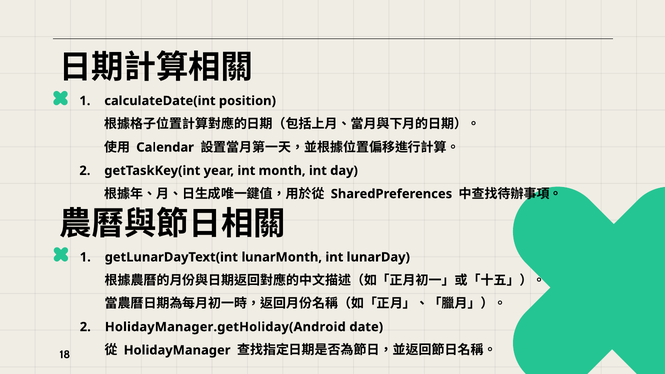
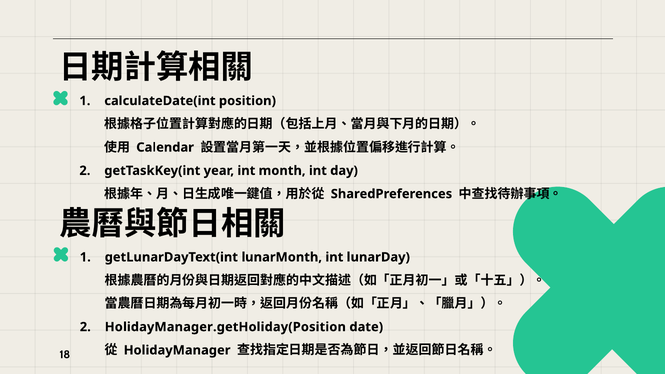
HolidayManager.getHoliday(Android: HolidayManager.getHoliday(Android -> HolidayManager.getHoliday(Position
